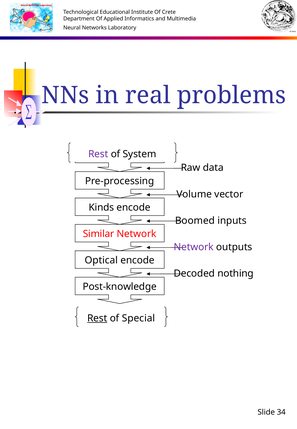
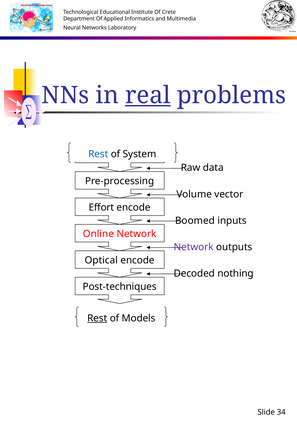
real underline: none -> present
Rest at (98, 154) colour: purple -> blue
Kinds: Kinds -> Effort
Similar: Similar -> Online
Post-knowledge: Post-knowledge -> Post-techniques
Special: Special -> Models
